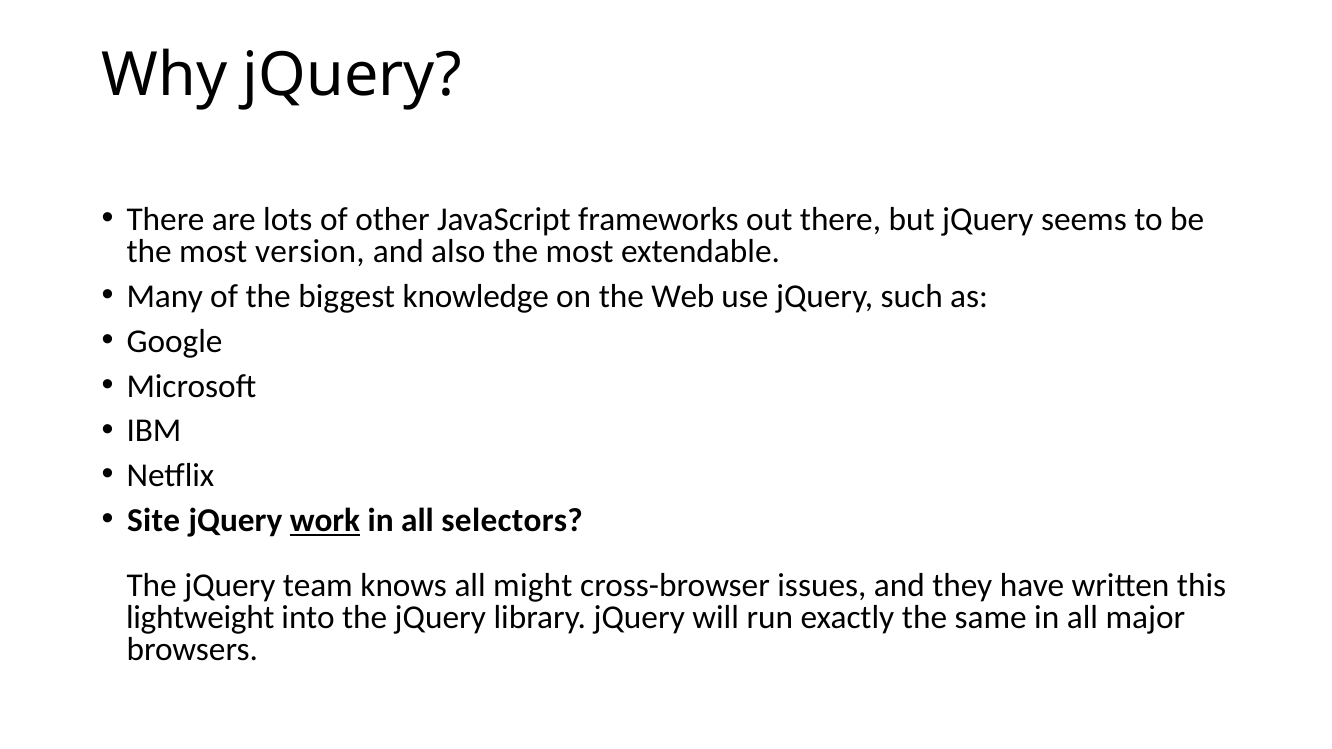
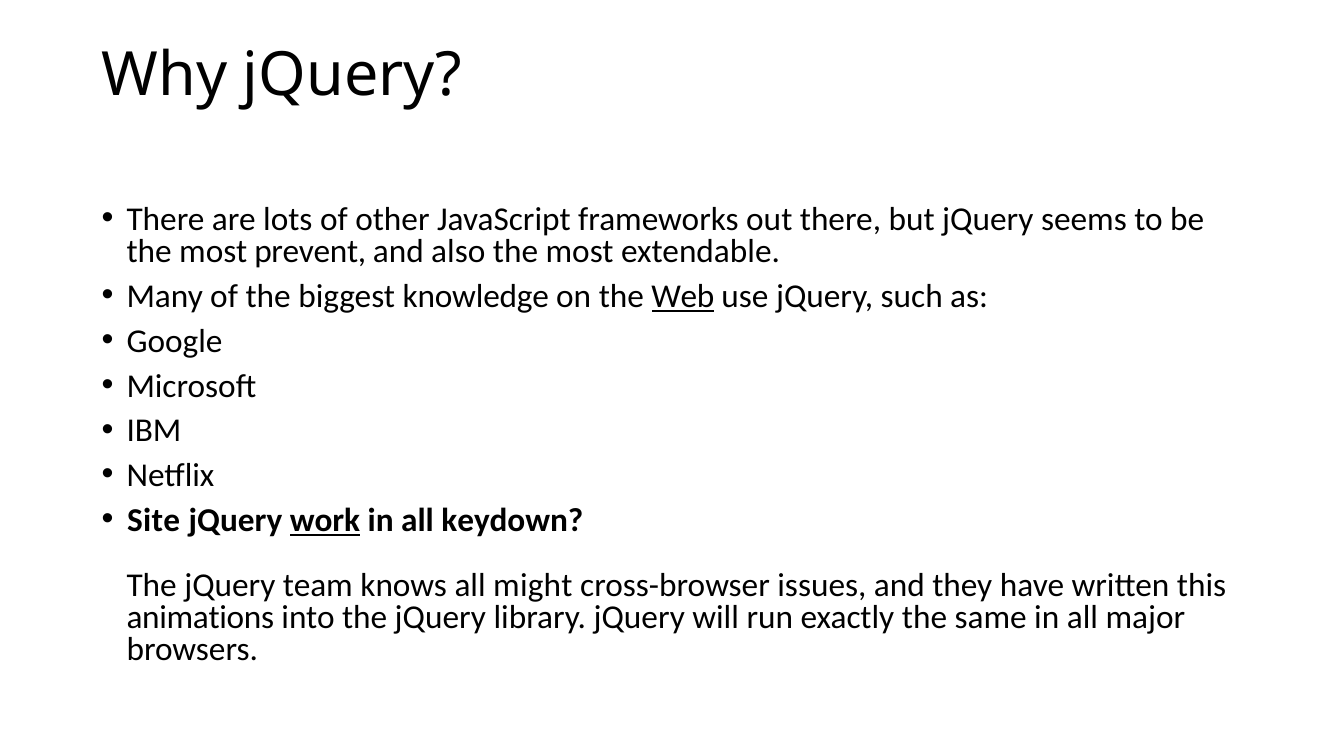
version: version -> prevent
Web underline: none -> present
selectors: selectors -> keydown
lightweight: lightweight -> animations
